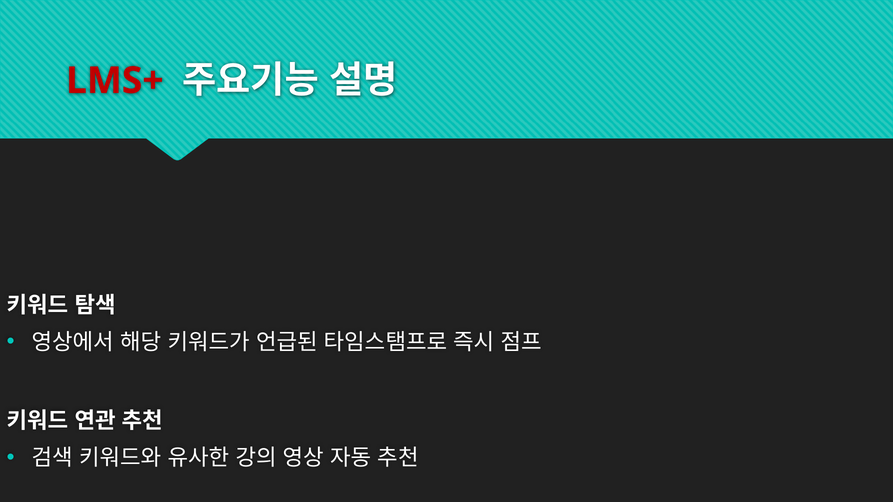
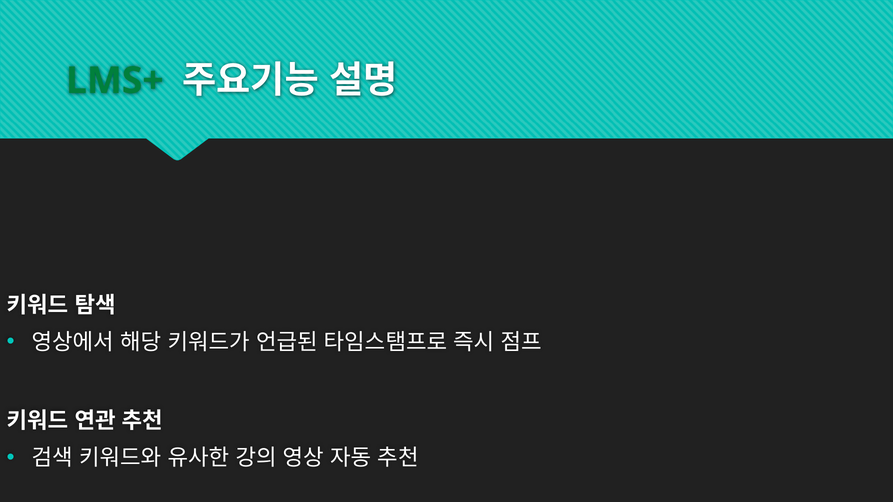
LMS+ colour: red -> green
